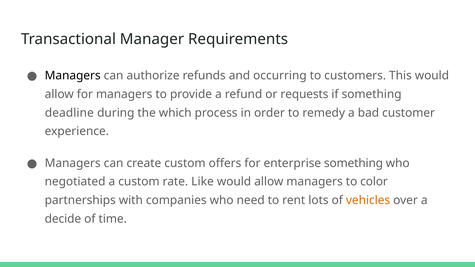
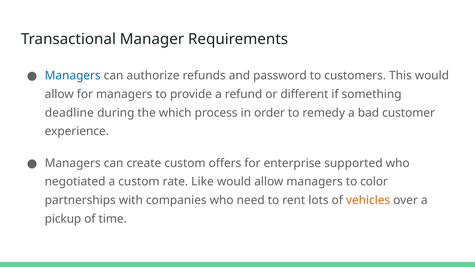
Managers at (73, 76) colour: black -> blue
occurring: occurring -> password
requests: requests -> different
enterprise something: something -> supported
decide: decide -> pickup
